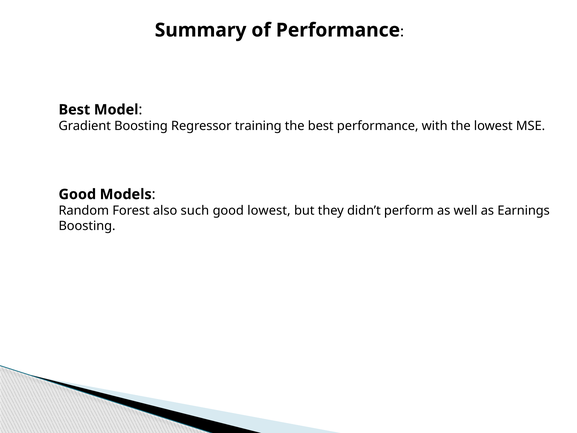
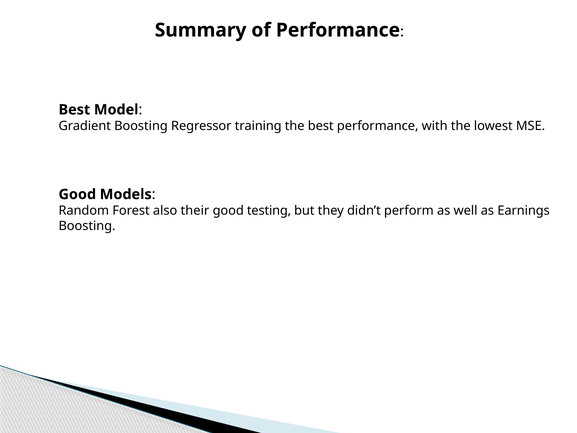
such: such -> their
good lowest: lowest -> testing
